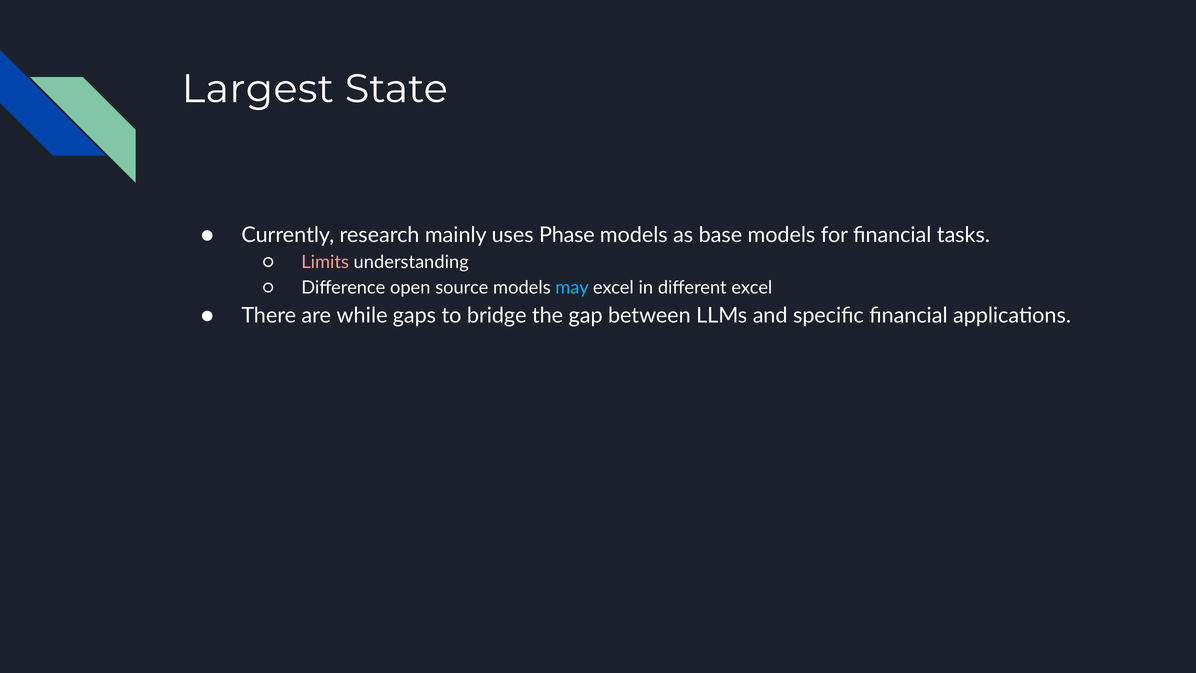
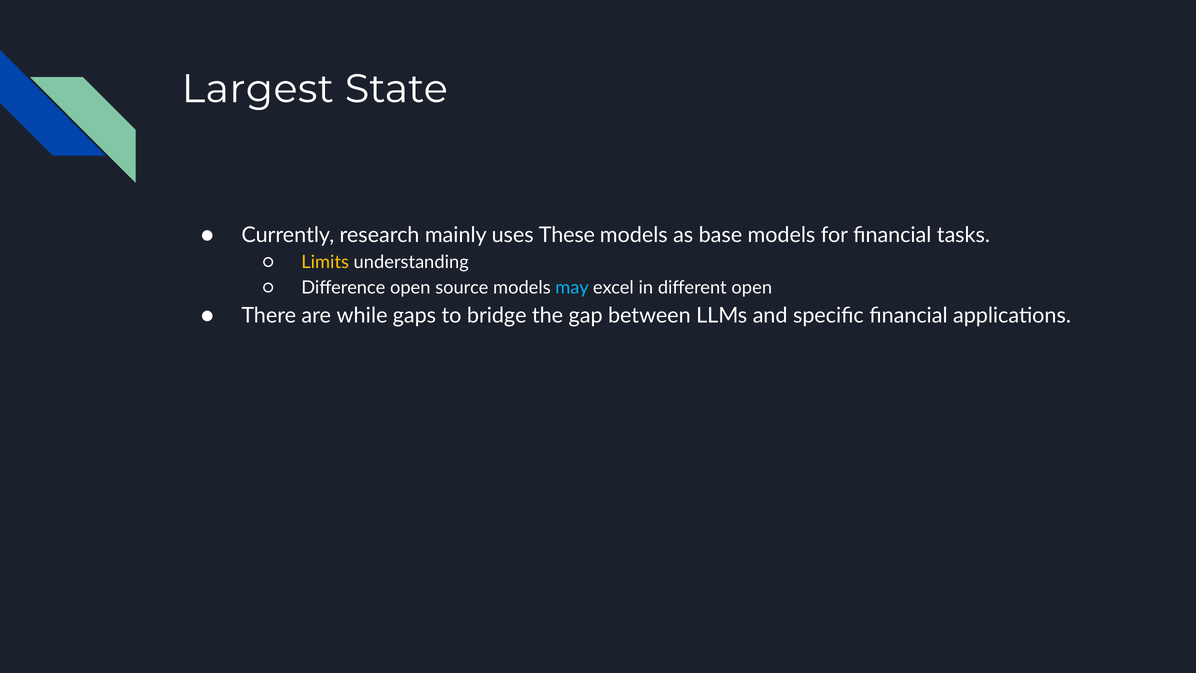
Phase: Phase -> These
Limits colour: pink -> yellow
different excel: excel -> open
